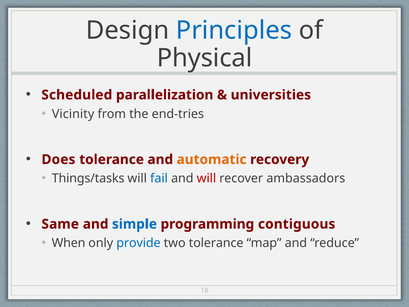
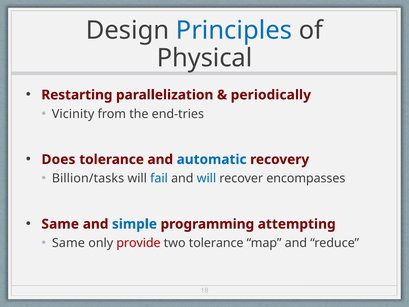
Scheduled: Scheduled -> Restarting
universities: universities -> periodically
automatic colour: orange -> blue
Things/tasks: Things/tasks -> Billion/tasks
will at (206, 178) colour: red -> blue
ambassadors: ambassadors -> encompasses
contiguous: contiguous -> attempting
When at (69, 243): When -> Same
provide colour: blue -> red
